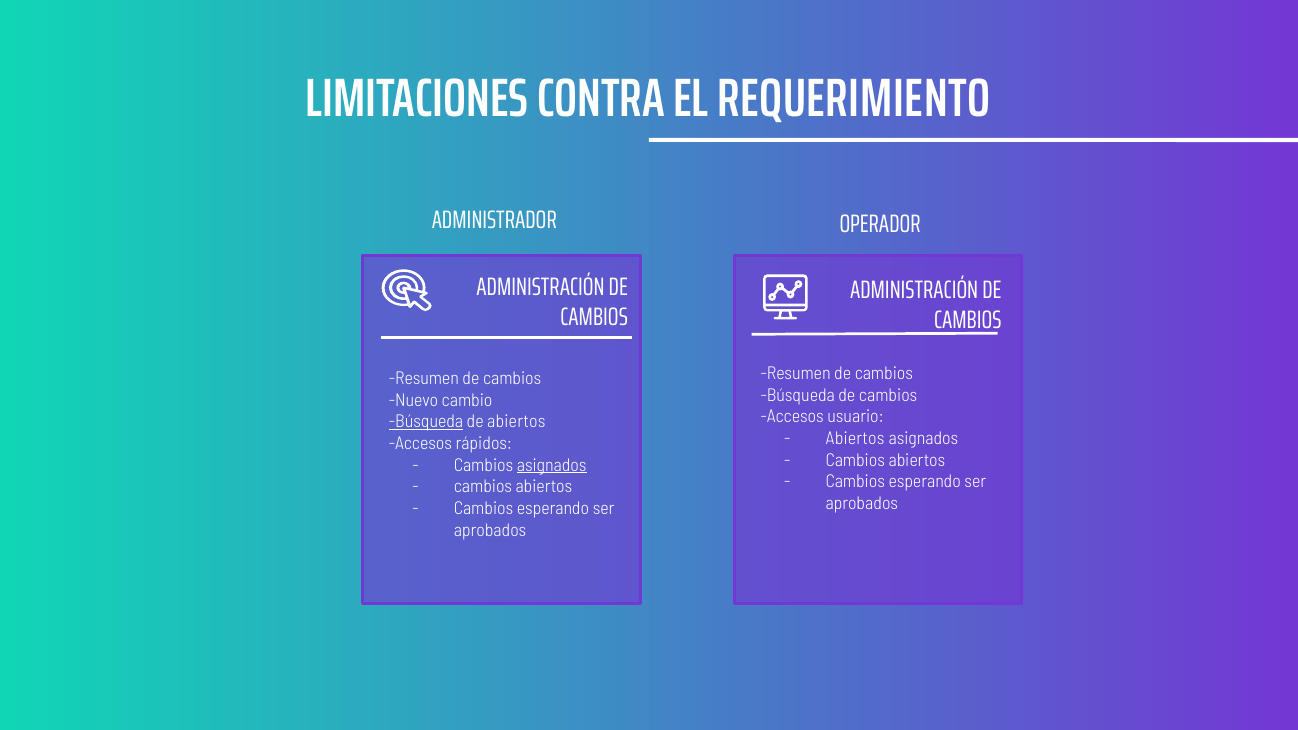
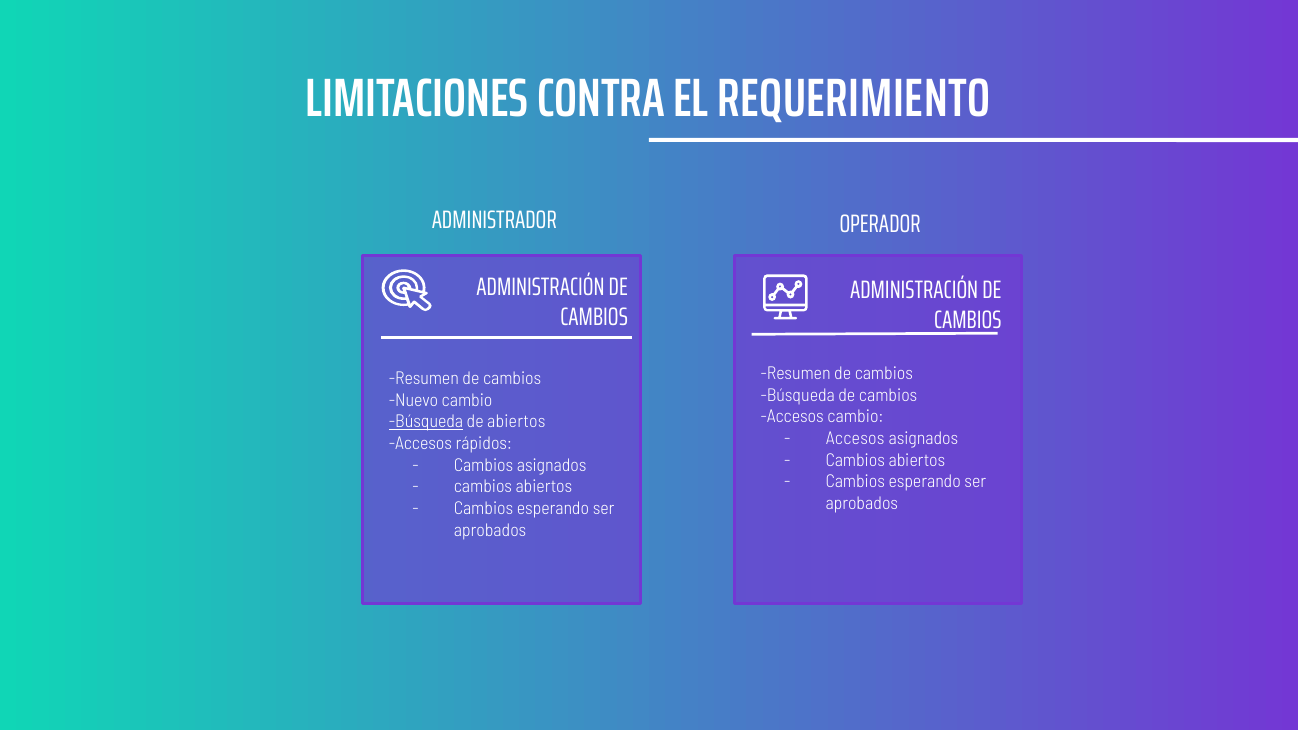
Accesos usuario: usuario -> cambio
Abiertos at (855, 439): Abiertos -> Accesos
asignados at (552, 465) underline: present -> none
